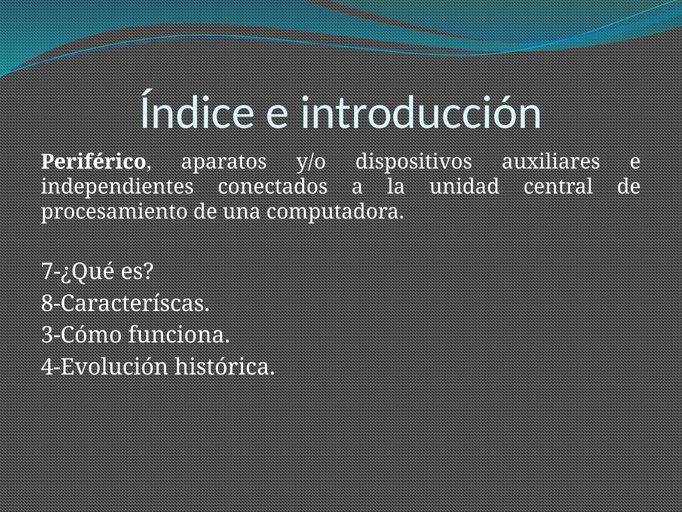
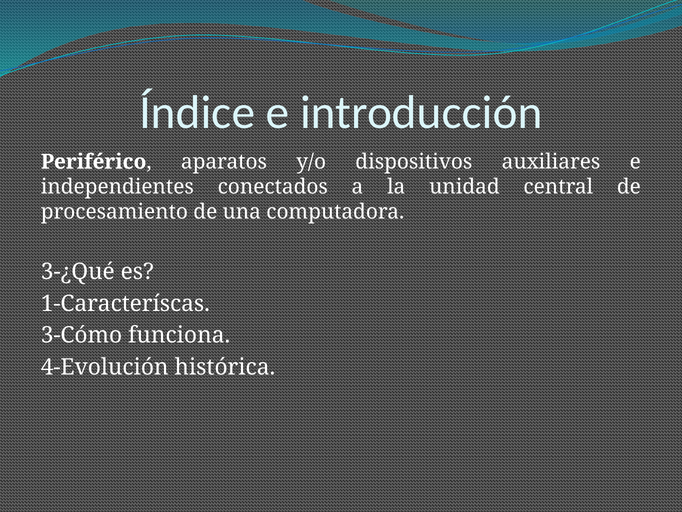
7-¿Qué: 7-¿Qué -> 3-¿Qué
8-Caracteríscas: 8-Caracteríscas -> 1-Caracteríscas
